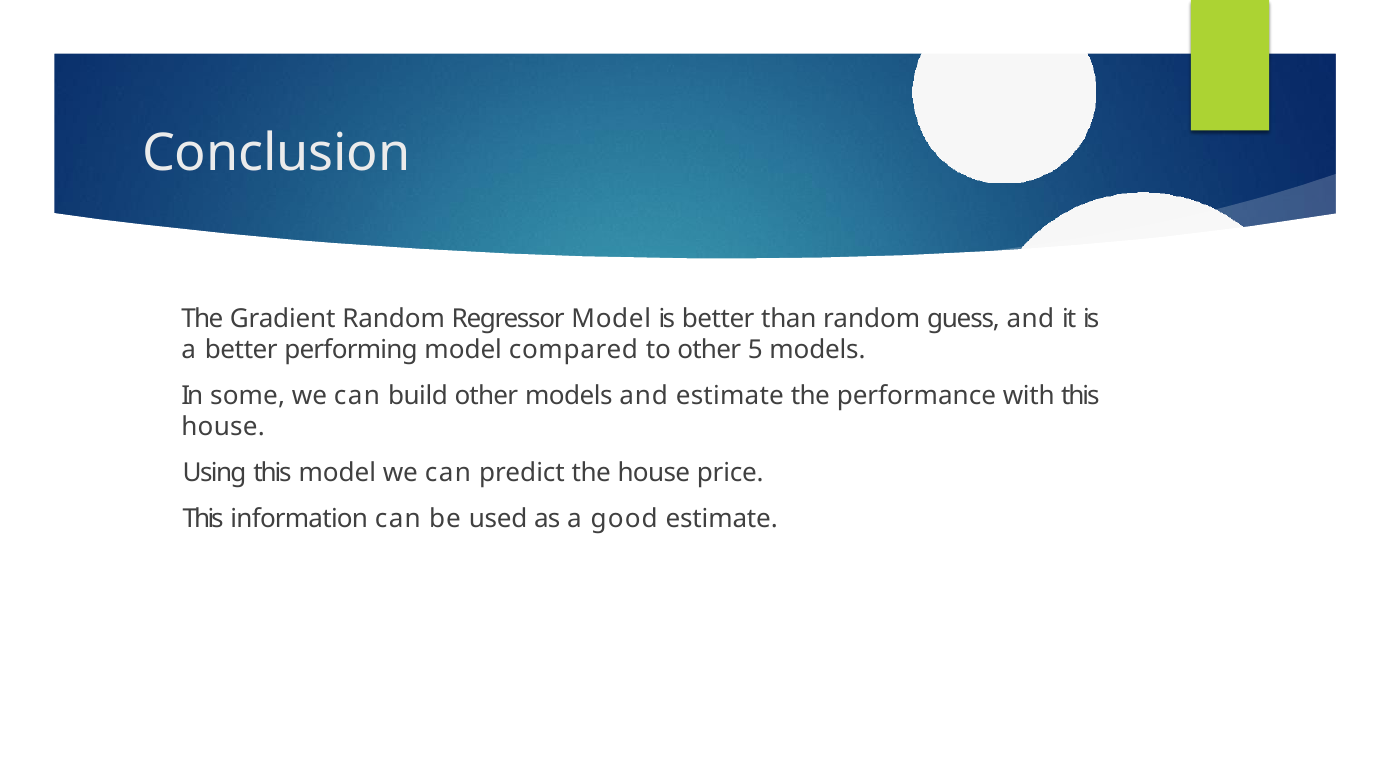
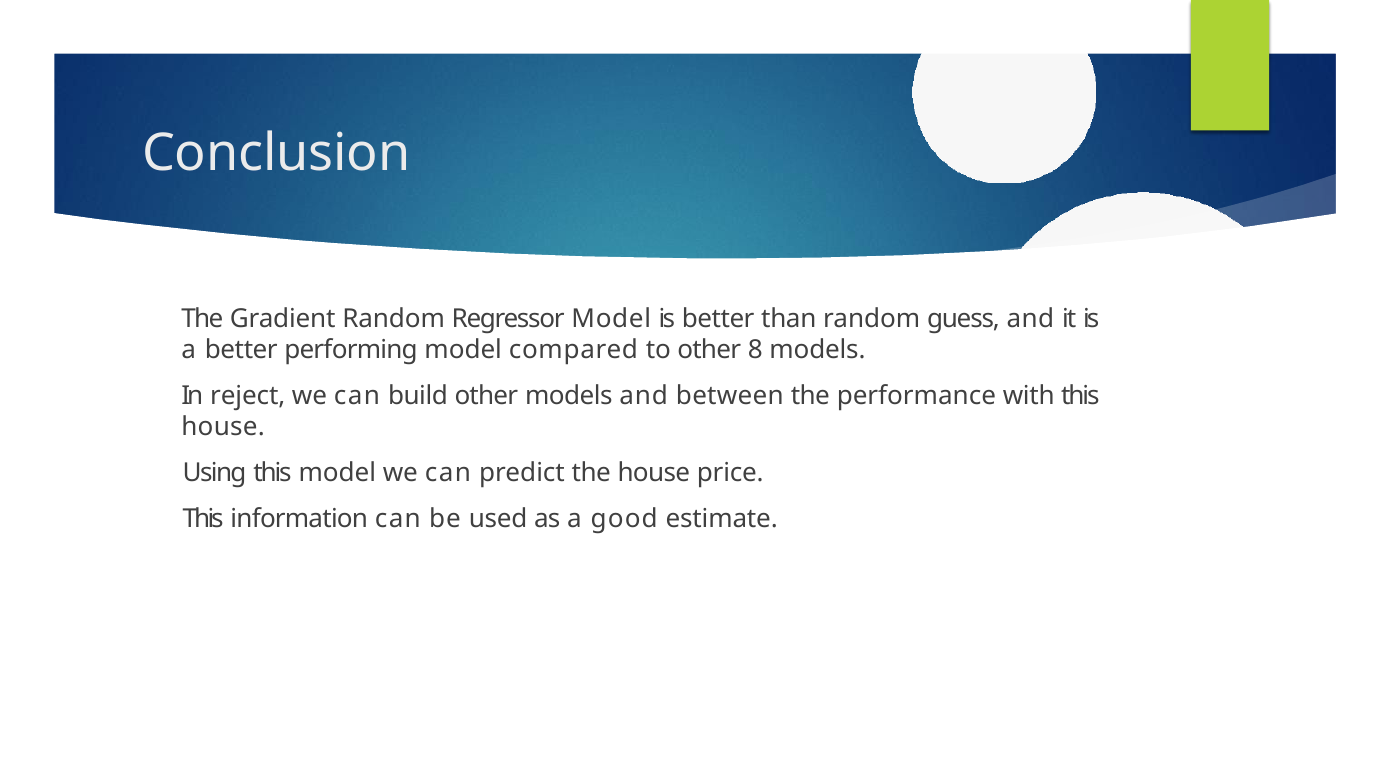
5: 5 -> 8
some: some -> reject
and estimate: estimate -> between
